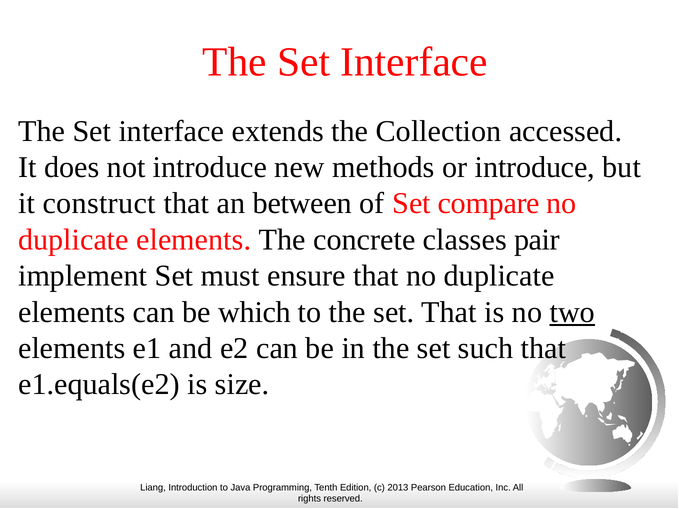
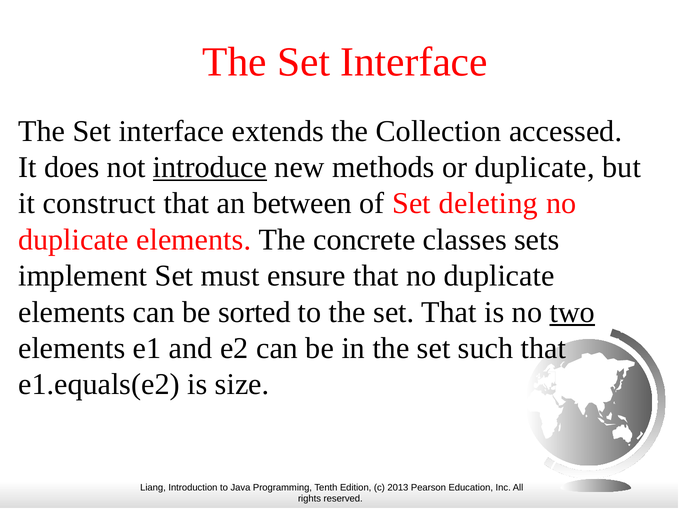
introduce at (210, 167) underline: none -> present
or introduce: introduce -> duplicate
compare: compare -> deleting
pair: pair -> sets
which: which -> sorted
